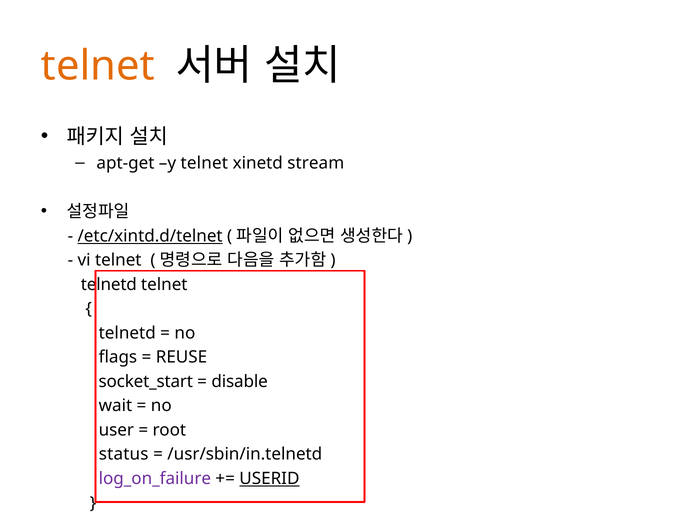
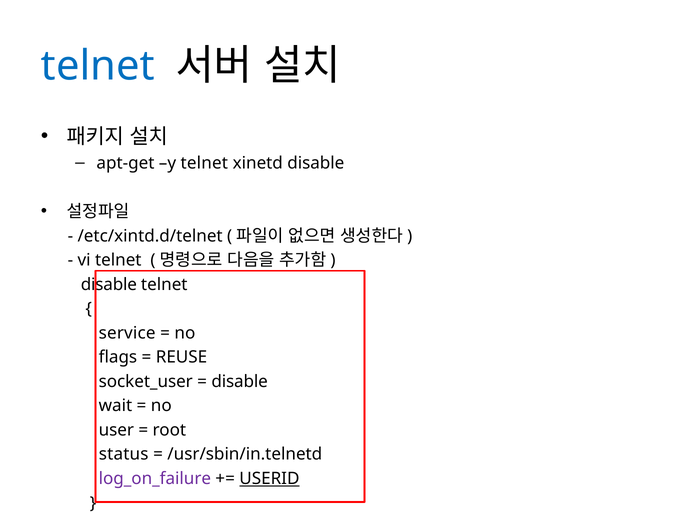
telnet at (98, 66) colour: orange -> blue
xinetd stream: stream -> disable
/etc/xintd.d/telnet underline: present -> none
telnetd at (109, 285): telnetd -> disable
telnetd at (127, 333): telnetd -> service
socket_start: socket_start -> socket_user
